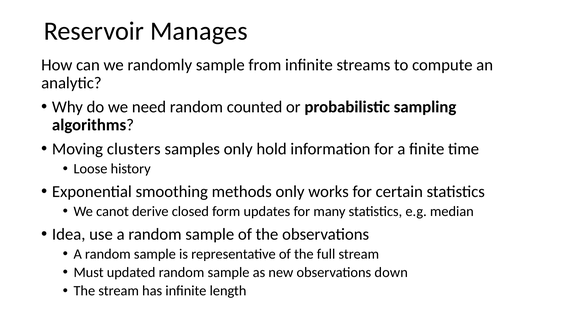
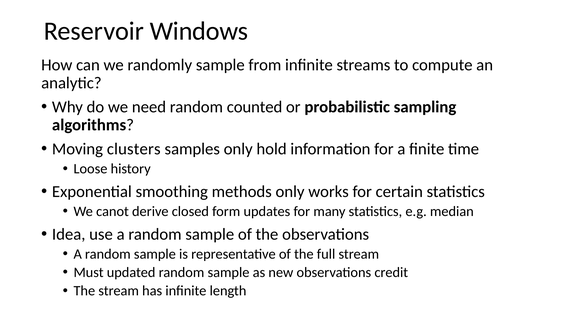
Manages: Manages -> Windows
down: down -> credit
